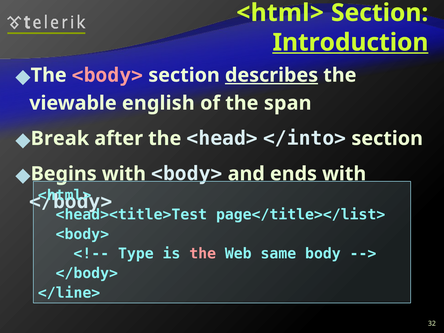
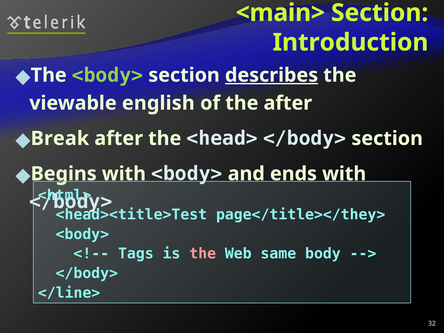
<html> at (280, 13): <html> -> <main>
Introduction underline: present -> none
<body> at (107, 75) colour: pink -> light green
the span: span -> after
<head> </into>: </into> -> </body>
page</title></list>: page</title></list> -> page</title></they>
Type: Type -> Tags
